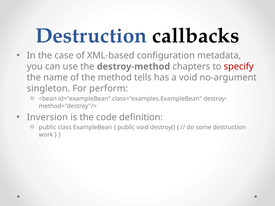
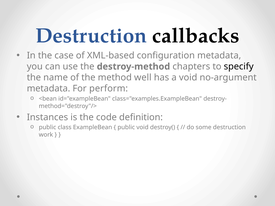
specify colour: red -> black
tells: tells -> well
singleton at (48, 89): singleton -> metadata
Inversion: Inversion -> Instances
